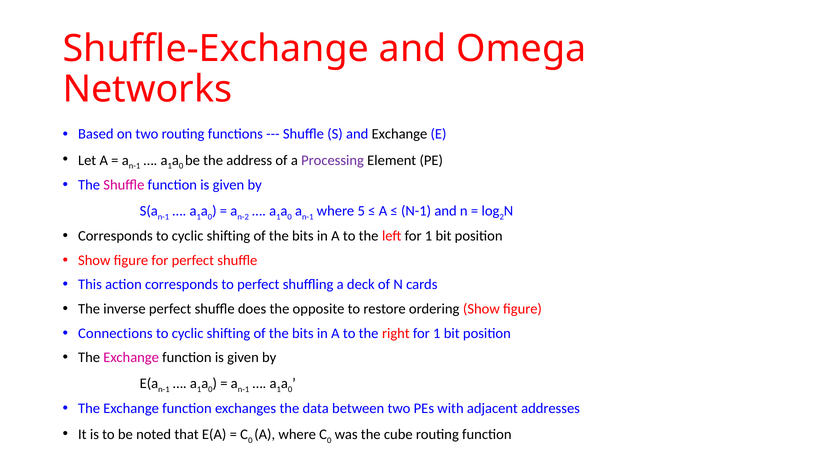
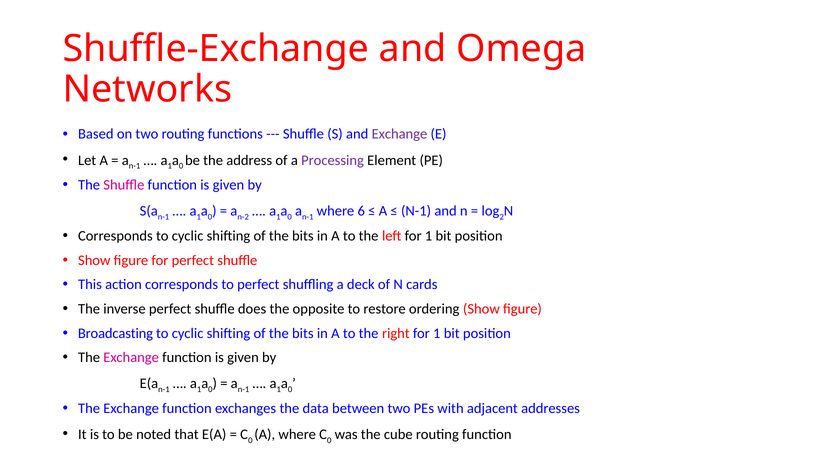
Exchange at (399, 134) colour: black -> purple
5: 5 -> 6
Connections: Connections -> Broadcasting
